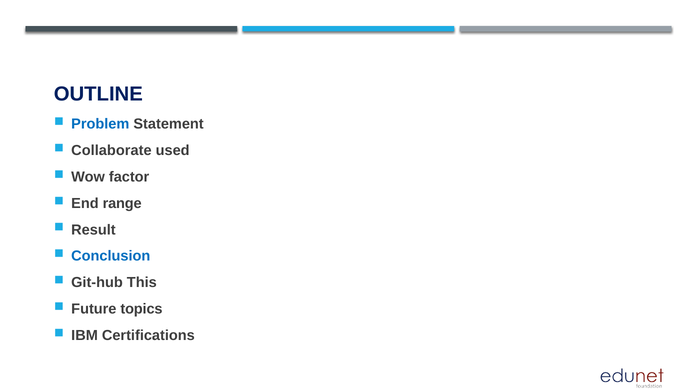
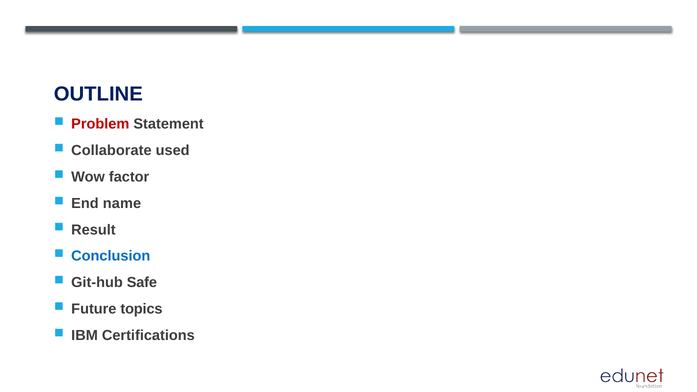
Problem colour: blue -> red
range: range -> name
This: This -> Safe
